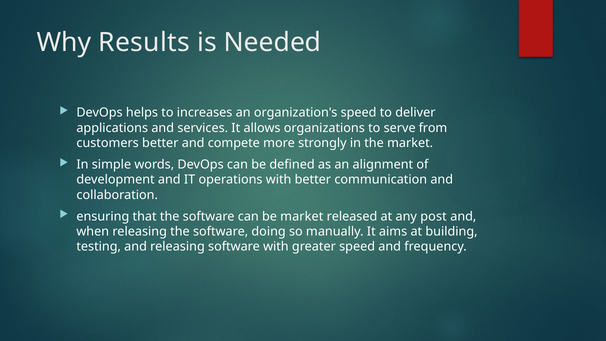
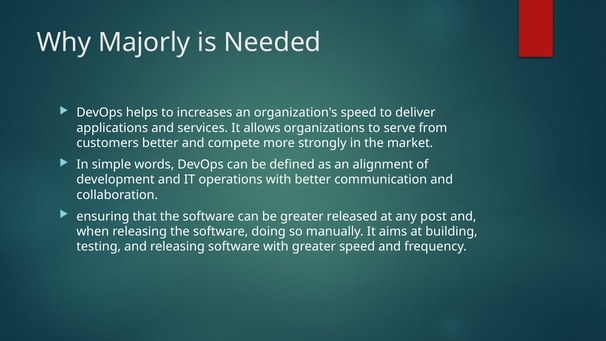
Results: Results -> Majorly
be market: market -> greater
